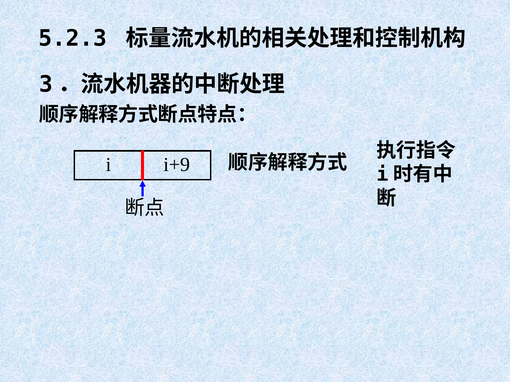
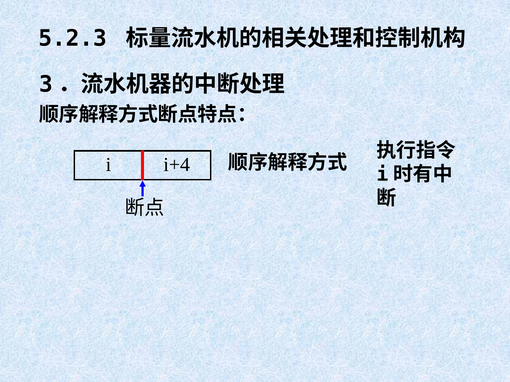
i+9: i+9 -> i+4
